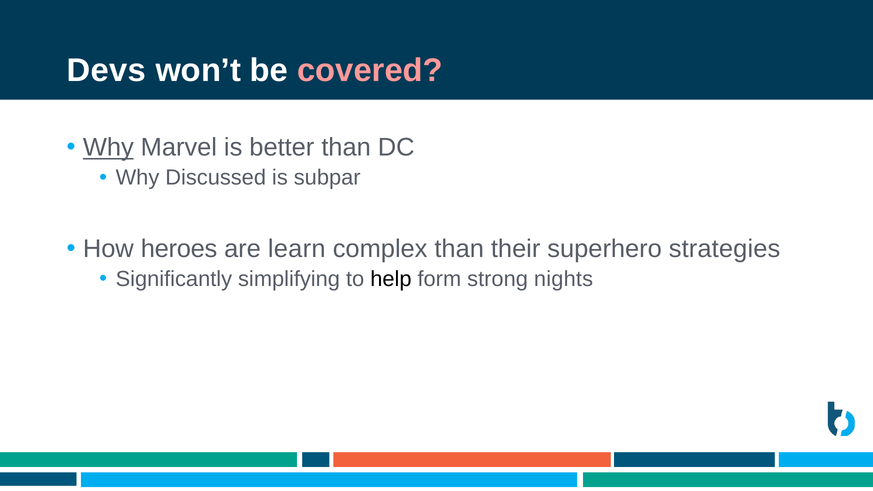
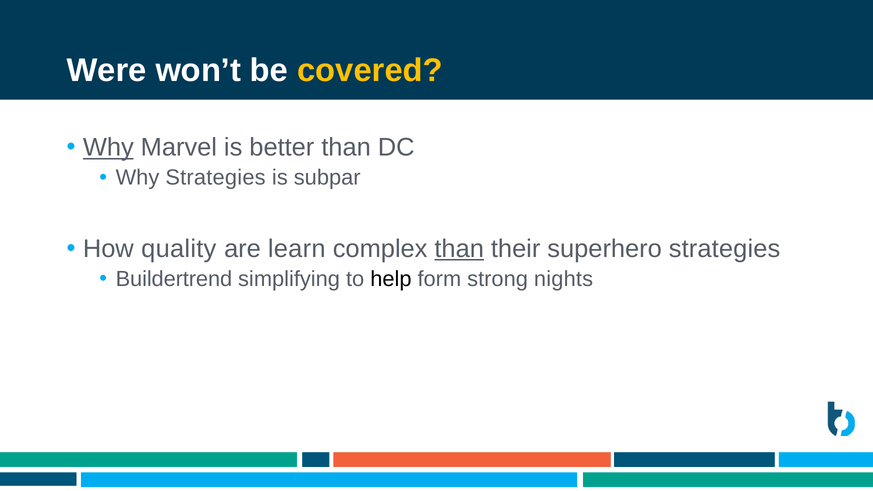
Devs: Devs -> Were
covered colour: pink -> yellow
Why Discussed: Discussed -> Strategies
heroes: heroes -> quality
than at (459, 249) underline: none -> present
Significantly: Significantly -> Buildertrend
